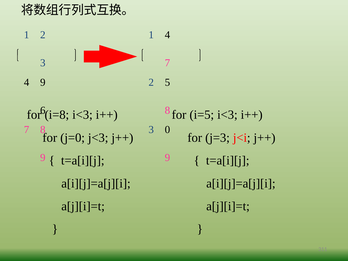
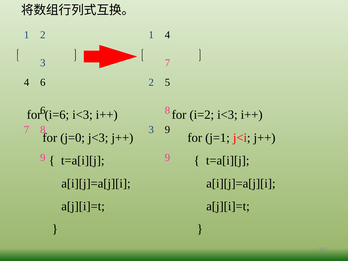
4 9: 9 -> 6
i=8: i=8 -> i=6
i=5: i=5 -> i=2
3 0: 0 -> 9
j=3: j=3 -> j=1
